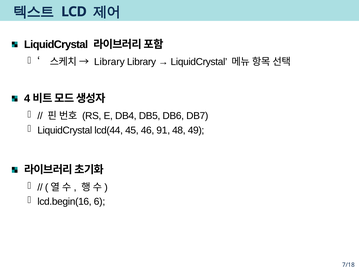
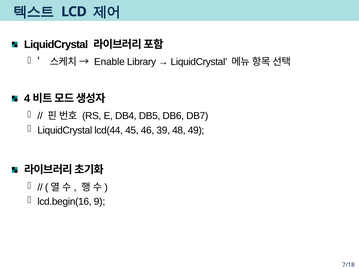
Library at (109, 62): Library -> Enable
91: 91 -> 39
6: 6 -> 9
